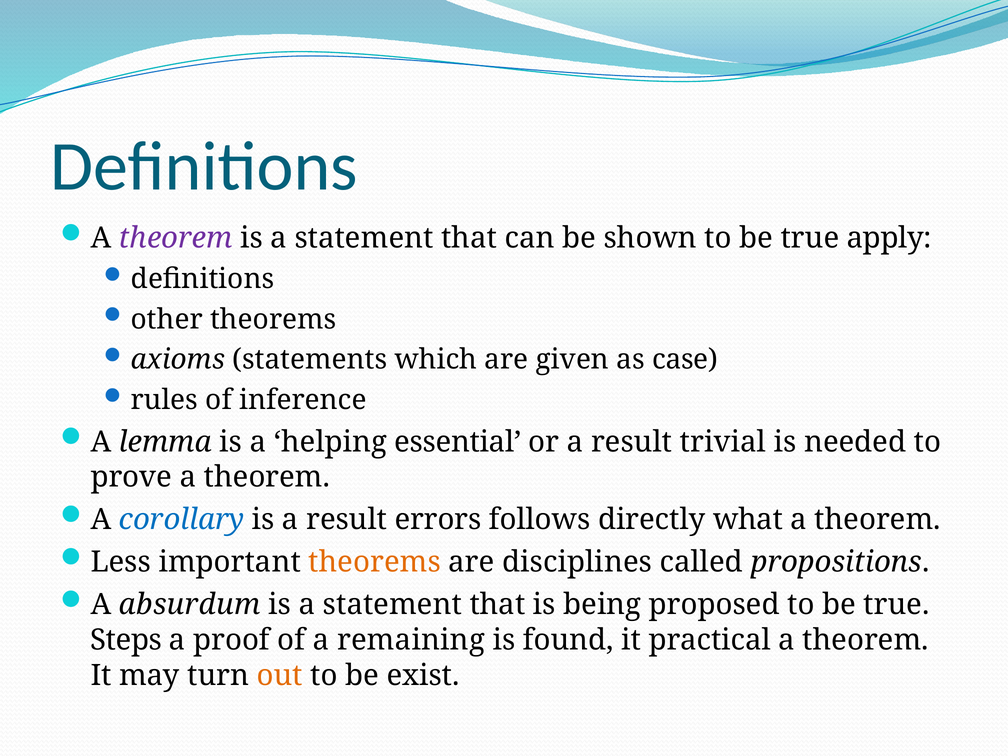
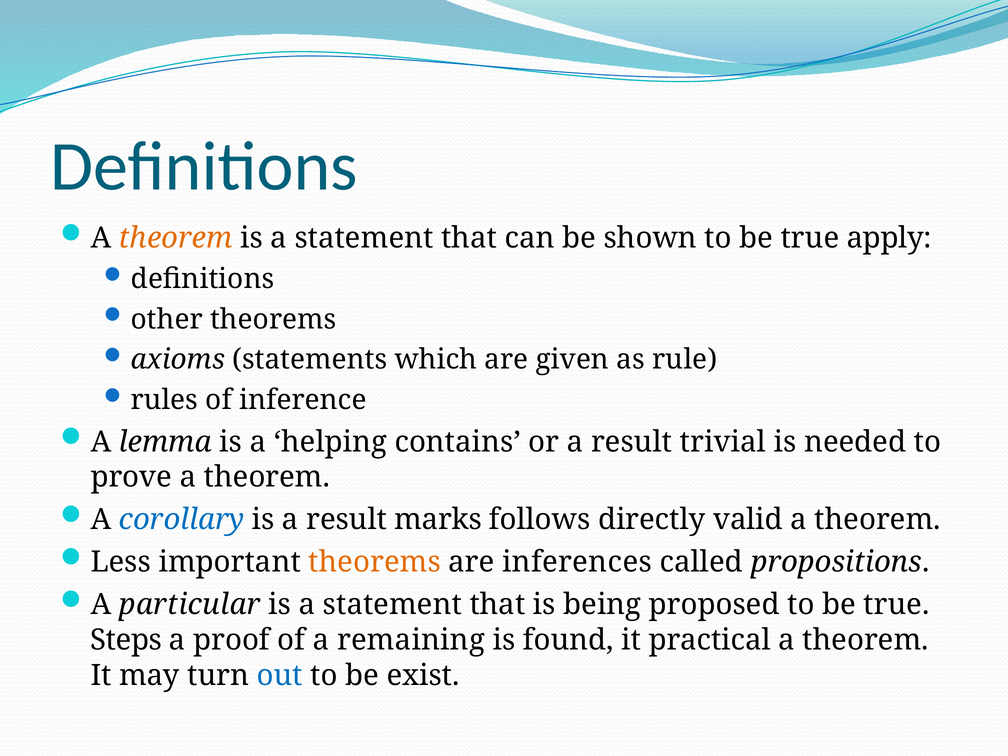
theorem at (176, 238) colour: purple -> orange
case: case -> rule
essential: essential -> contains
errors: errors -> marks
what: what -> valid
disciplines: disciplines -> inferences
absurdum: absurdum -> particular
out colour: orange -> blue
